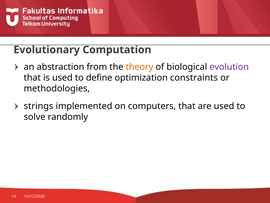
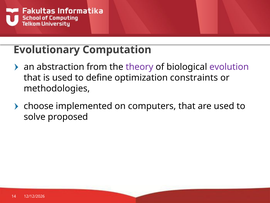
theory colour: orange -> purple
strings: strings -> choose
randomly: randomly -> proposed
